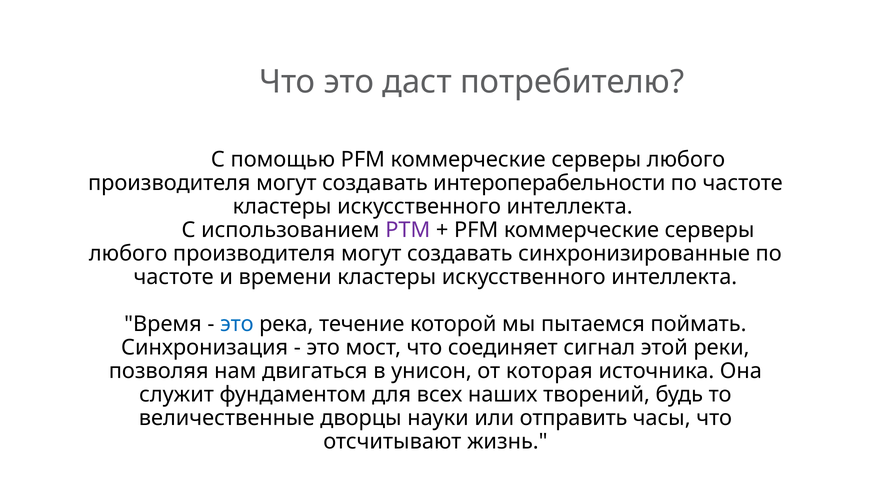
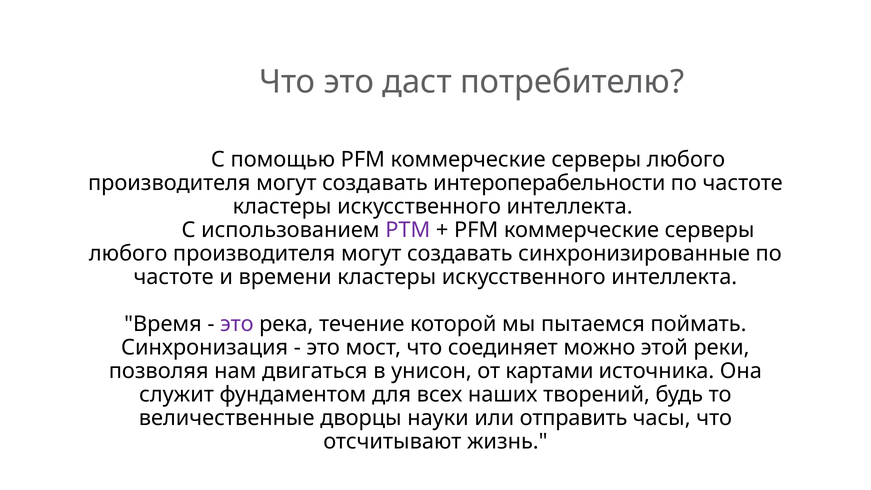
это at (237, 324) colour: blue -> purple
сигнал: сигнал -> можно
которая: которая -> картами
